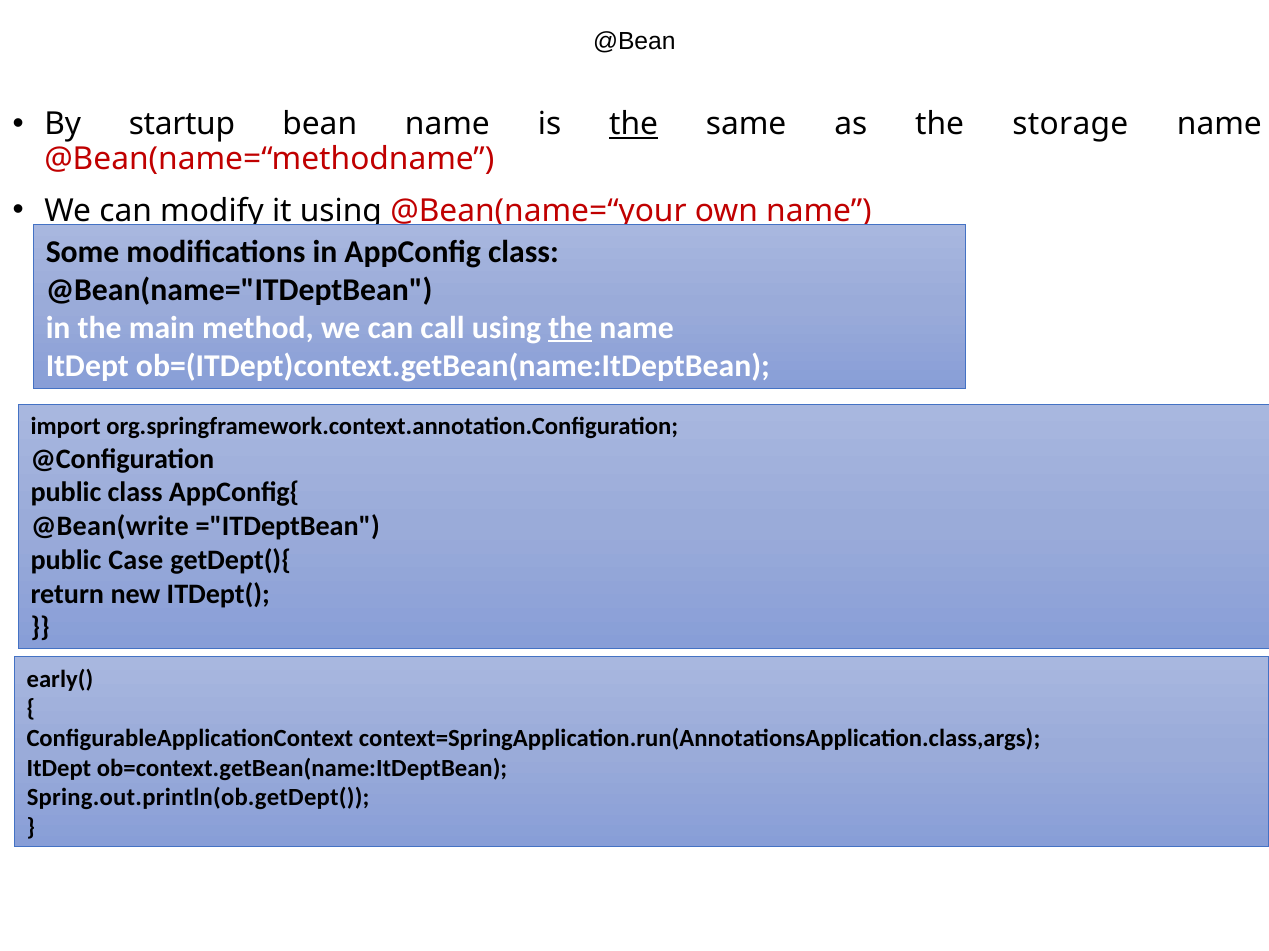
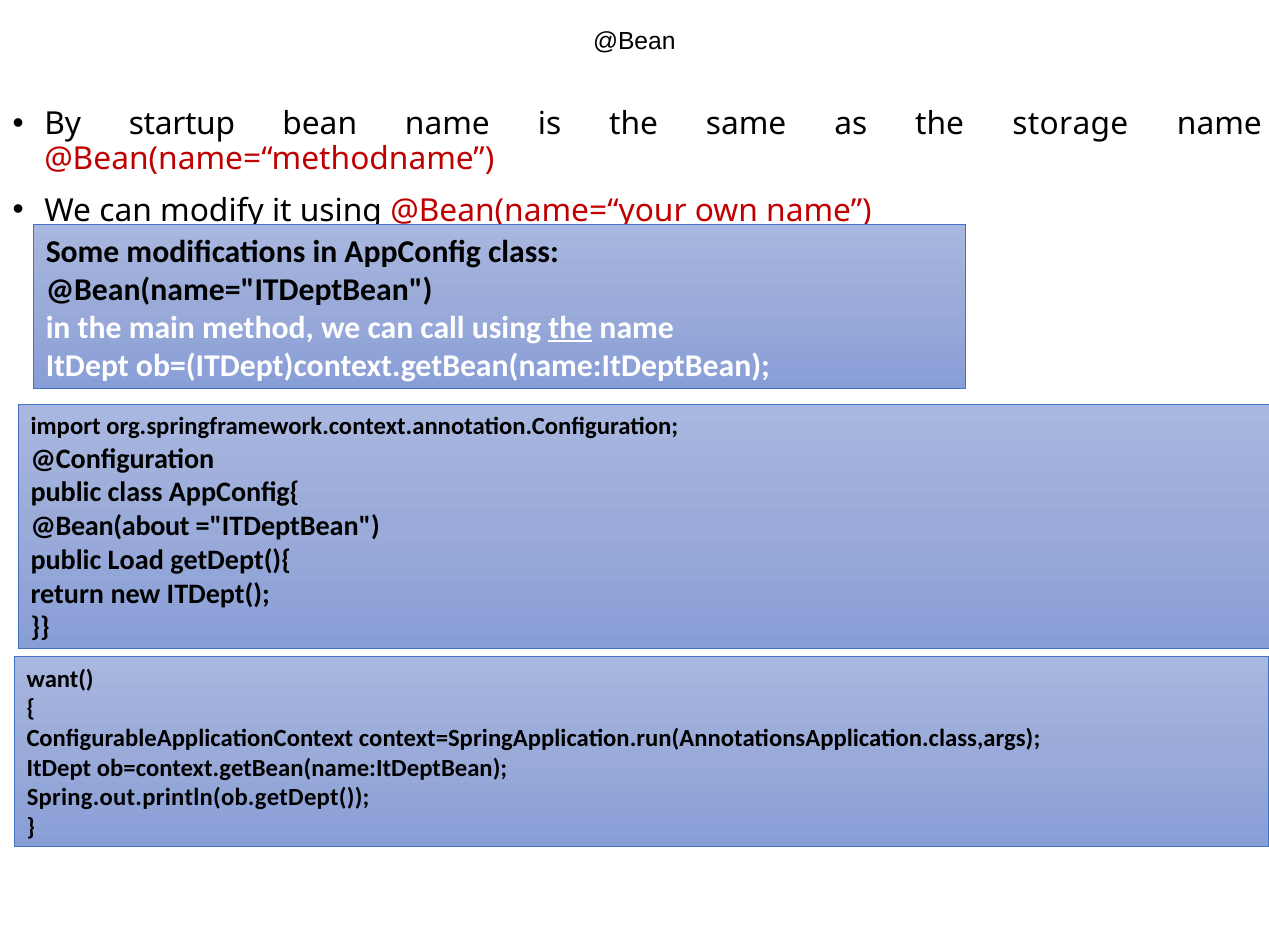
the at (634, 125) underline: present -> none
@Bean(write: @Bean(write -> @Bean(about
Case: Case -> Load
early(: early( -> want(
